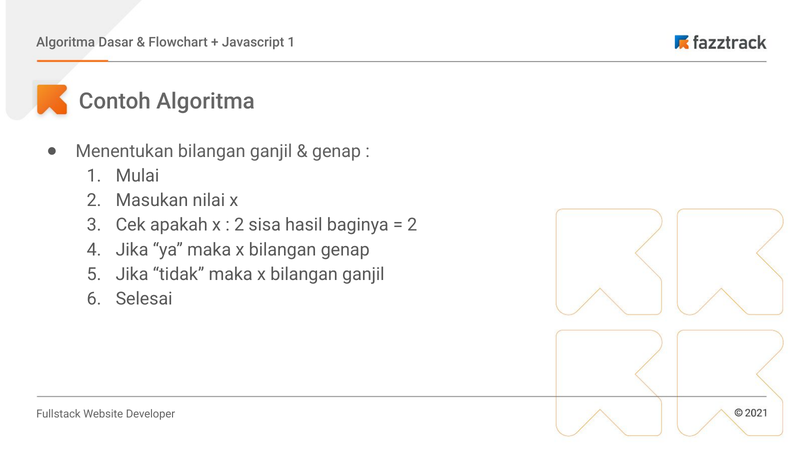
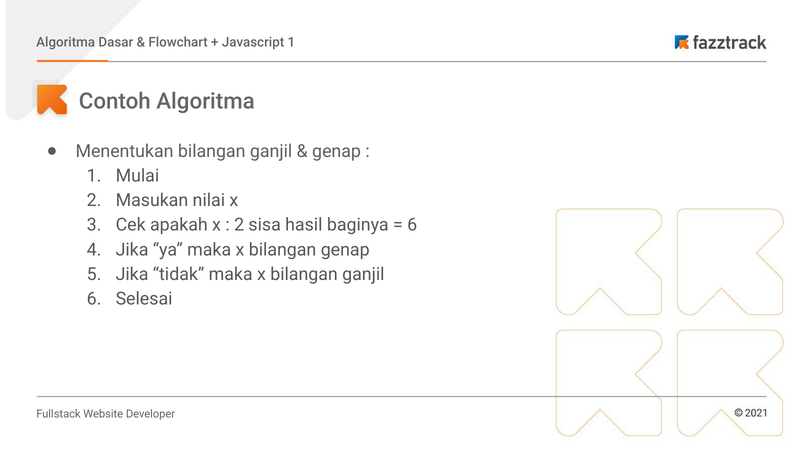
2 at (412, 225): 2 -> 6
